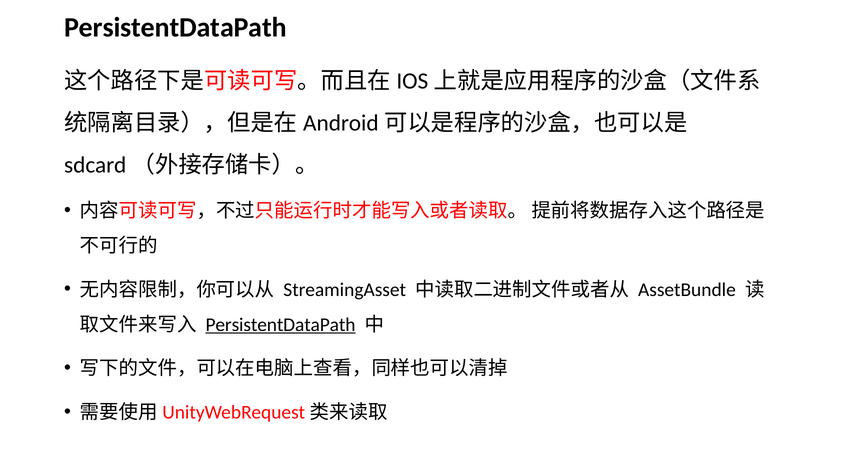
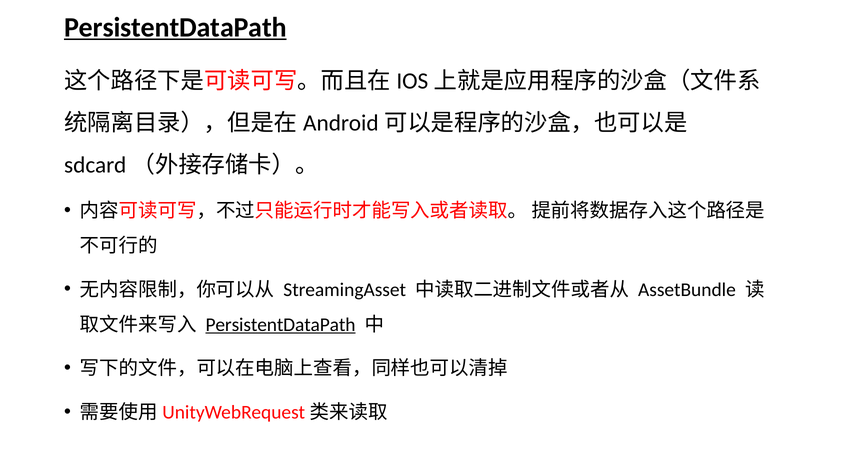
PersistentDataPath at (175, 27) underline: none -> present
